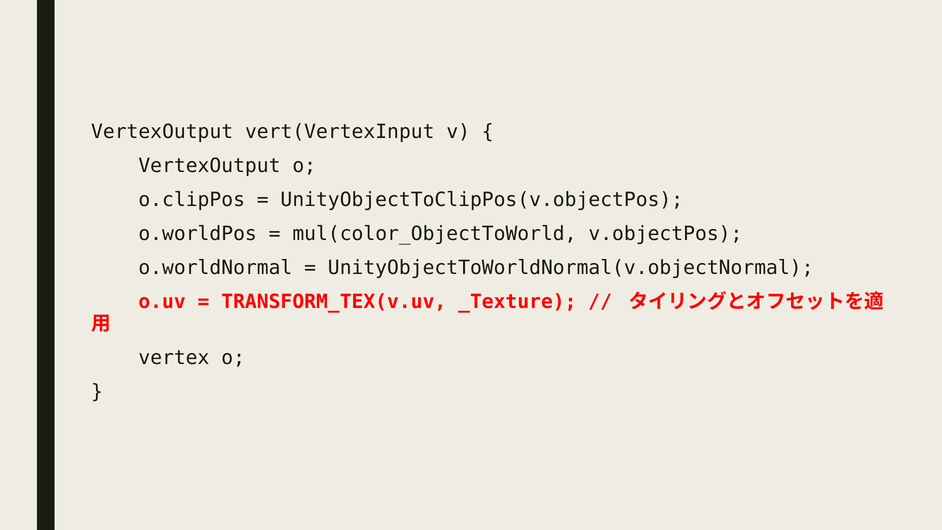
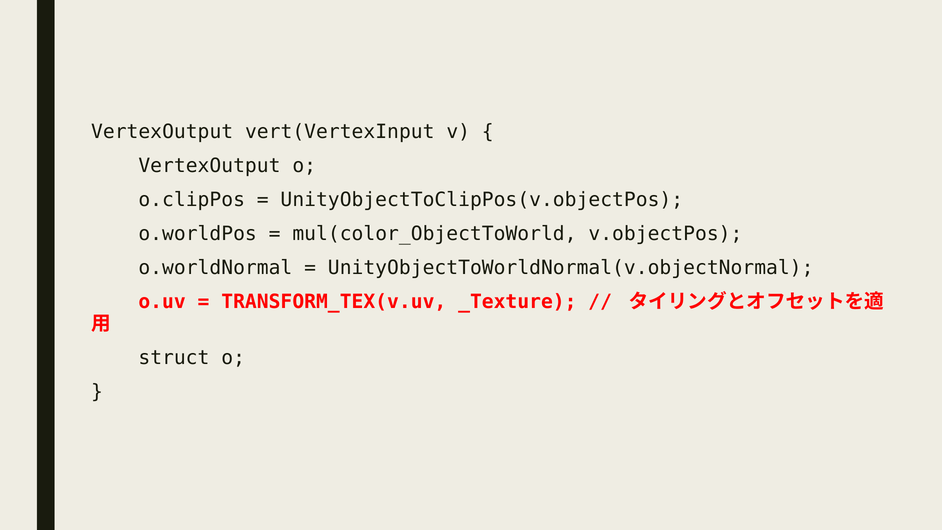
vertex: vertex -> struct
